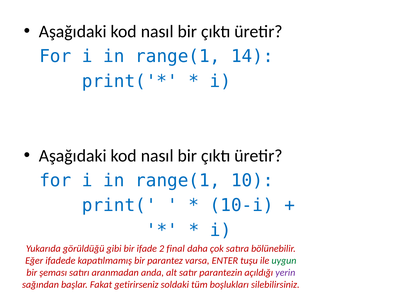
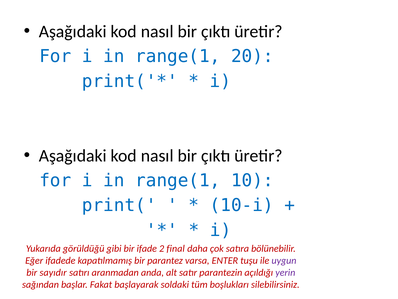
14: 14 -> 20
uygun colour: green -> purple
şeması: şeması -> sayıdır
getirirseniz: getirirseniz -> başlayarak
